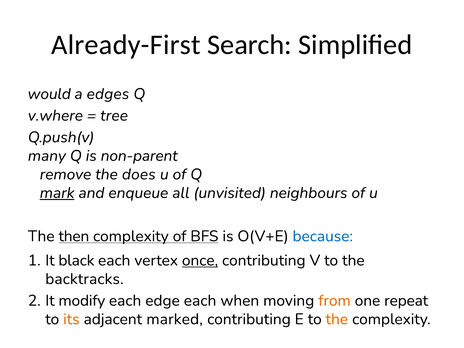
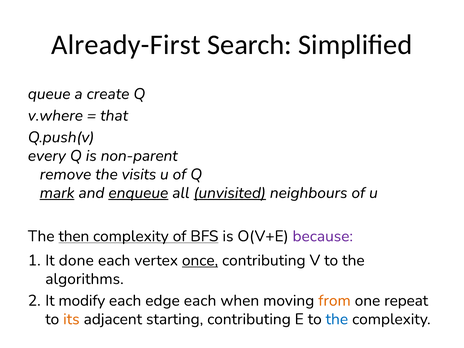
would: would -> queue
edges: edges -> create
tree: tree -> that
many: many -> every
does: does -> visits
enqueue underline: none -> present
unvisited underline: none -> present
because colour: blue -> purple
black: black -> done
backtracks: backtracks -> algorithms
marked: marked -> starting
the at (337, 319) colour: orange -> blue
